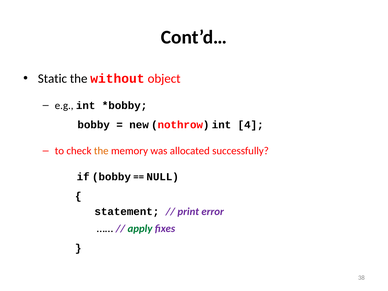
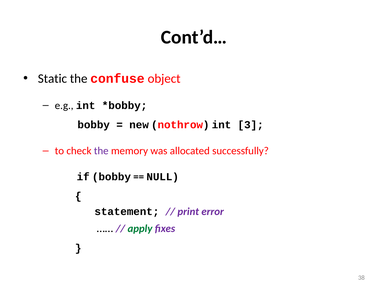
without: without -> confuse
4: 4 -> 3
the at (101, 151) colour: orange -> purple
